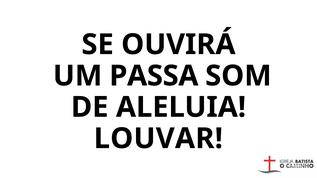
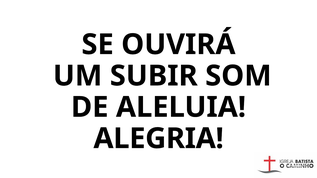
PASSA: PASSA -> SUBIR
LOUVAR: LOUVAR -> ALEGRIA
